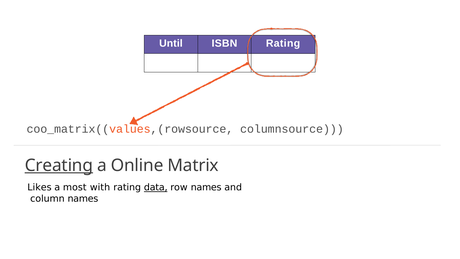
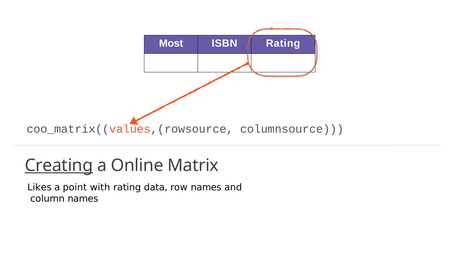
Until: Until -> Most
most: most -> point
data underline: present -> none
